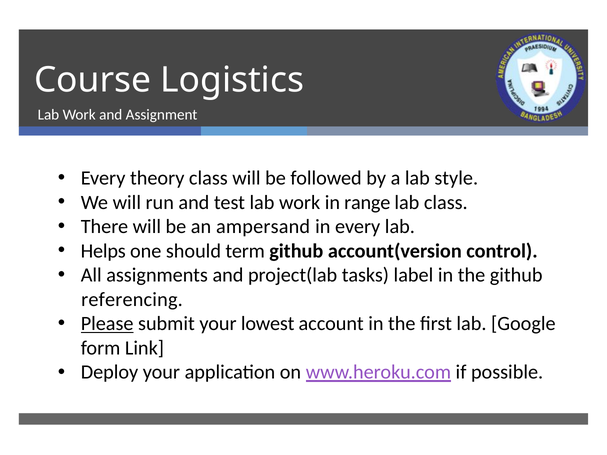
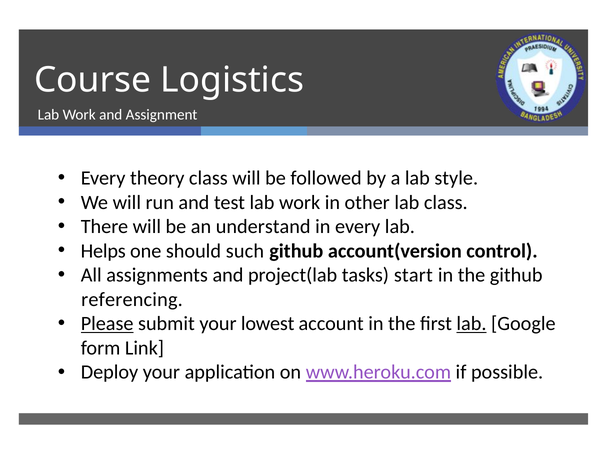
range: range -> other
ampersand: ampersand -> understand
term: term -> such
label: label -> start
lab at (472, 324) underline: none -> present
